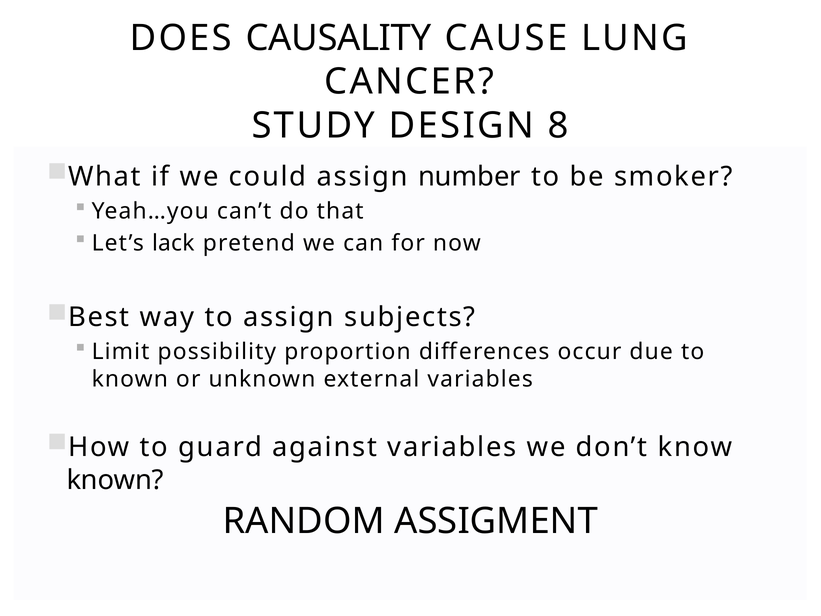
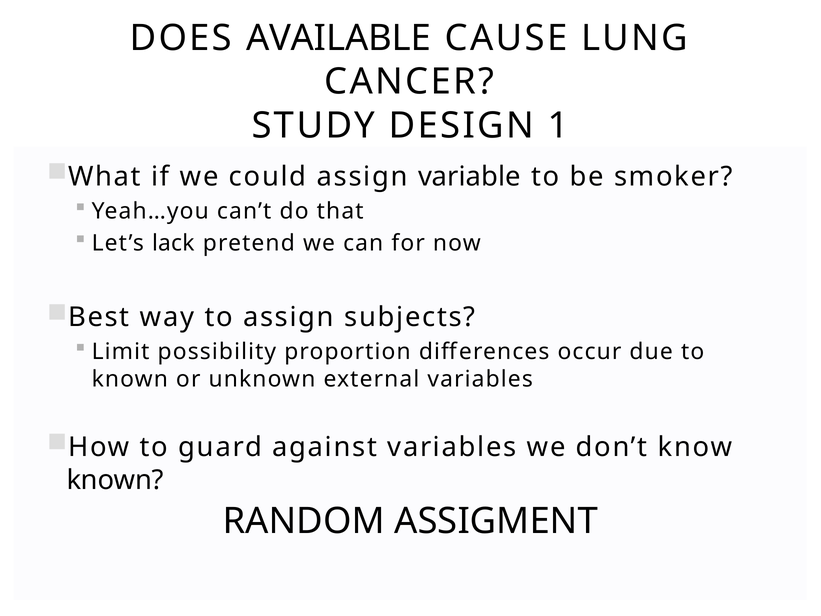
CAUSALITY: CAUSALITY -> AVAILABLE
8: 8 -> 1
number: number -> variable
